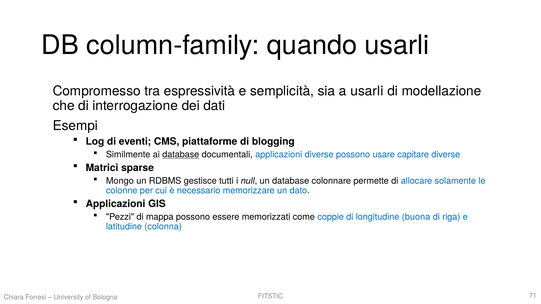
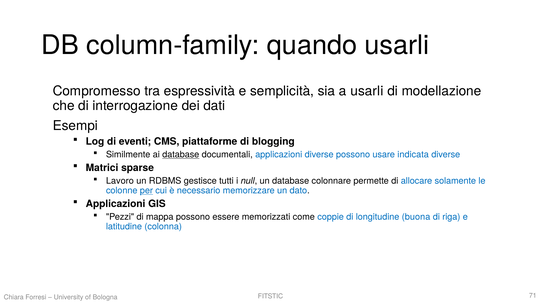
capitare: capitare -> indicata
Mongo: Mongo -> Lavoro
per underline: none -> present
